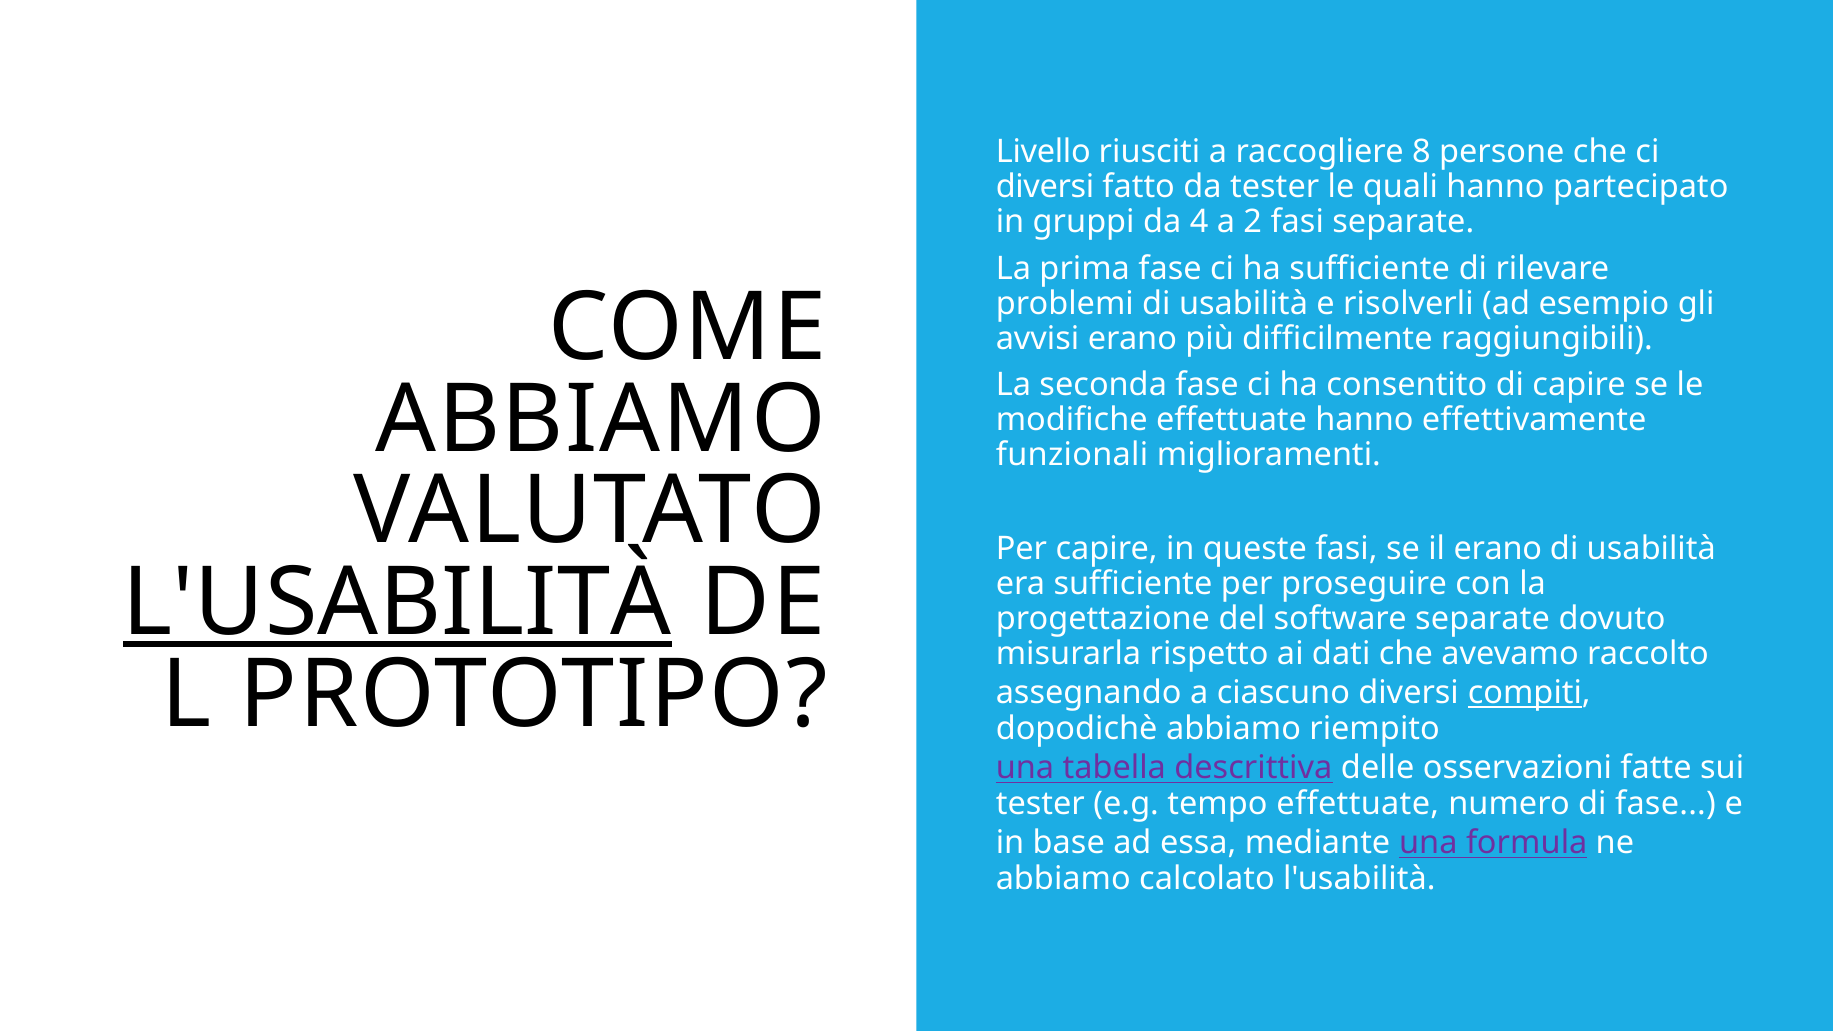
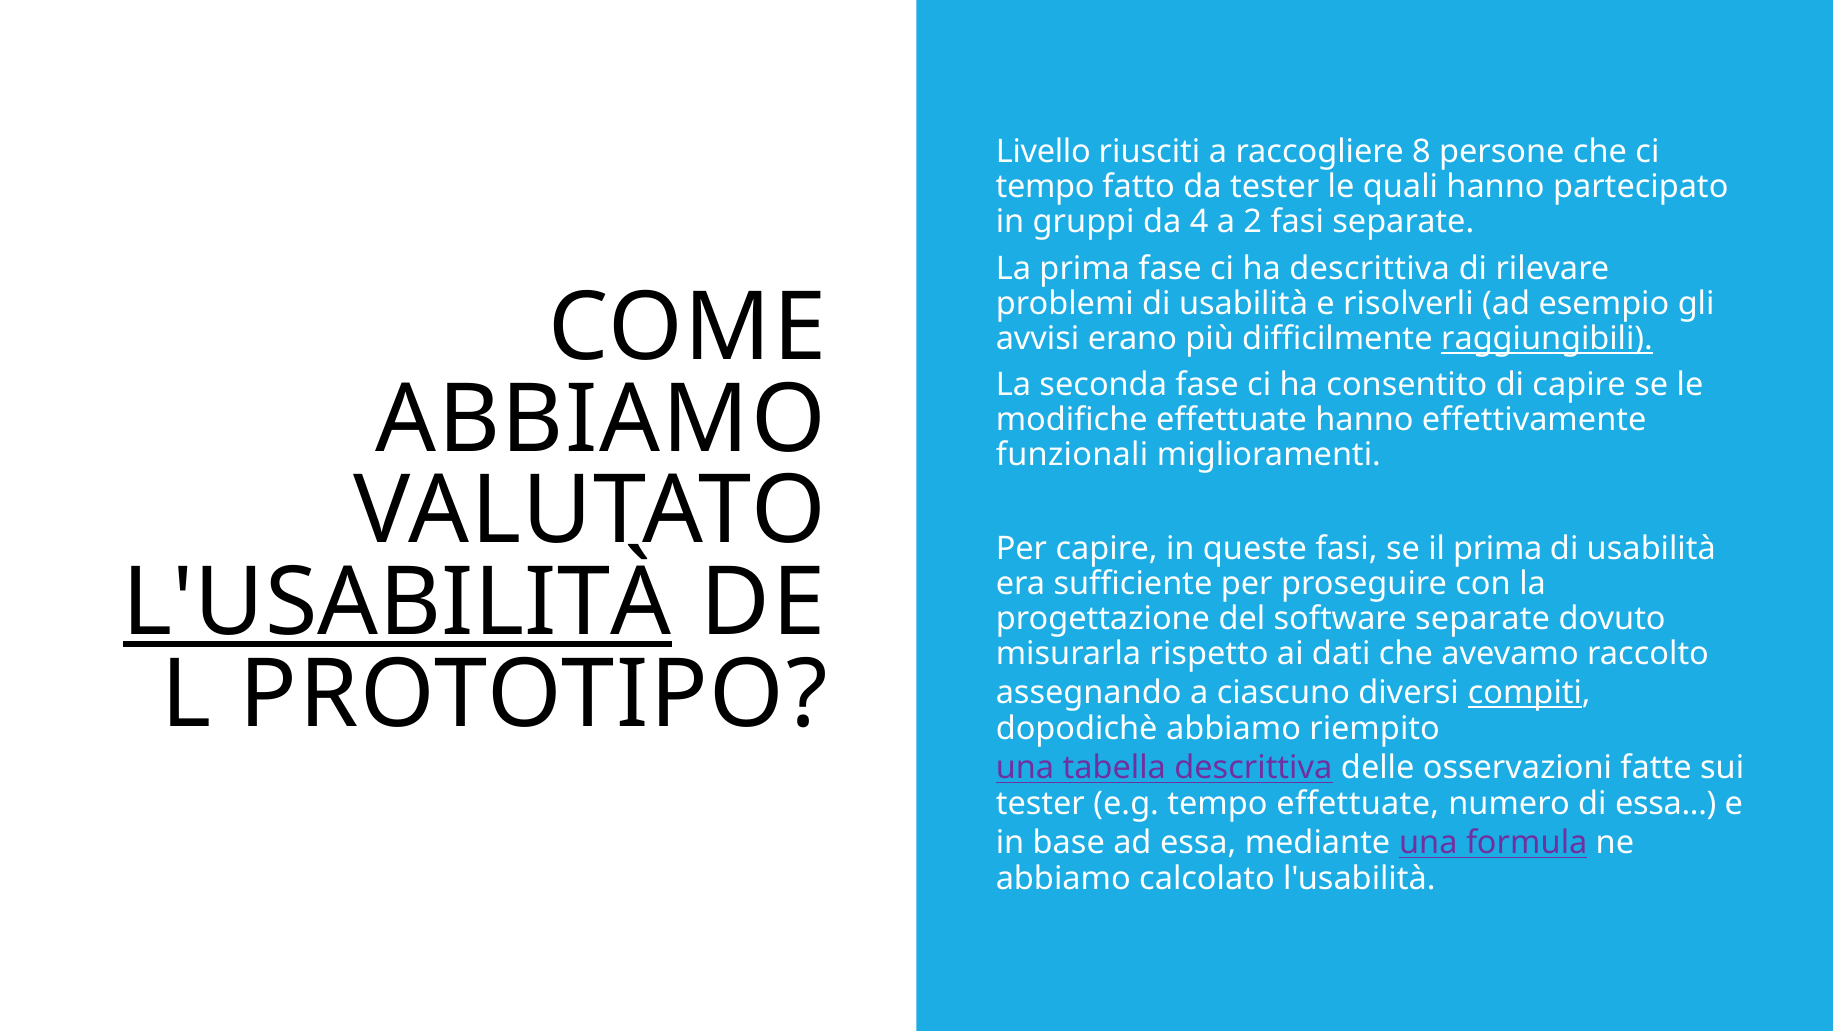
diversi at (1045, 187): diversi -> tempo
ha sufficiente: sufficiente -> descrittiva
raggiungibili underline: none -> present
il erano: erano -> prima
di fase: fase -> essa
